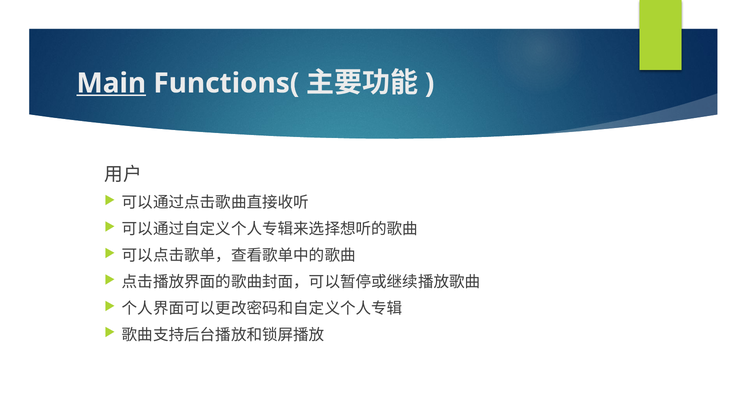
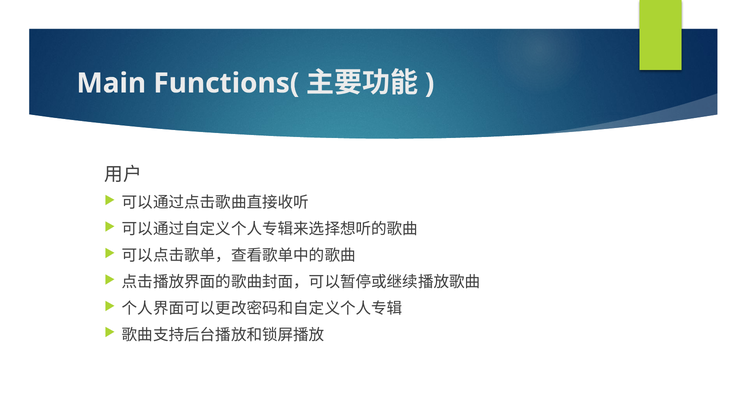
Main underline: present -> none
